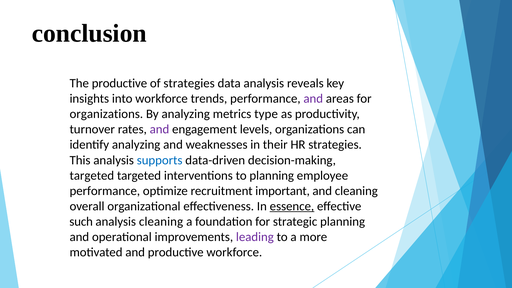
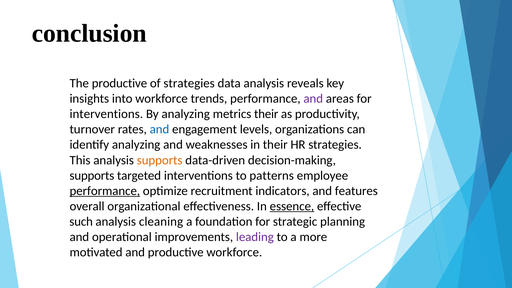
organizations at (106, 114): organizations -> interventions
metrics type: type -> their
and at (159, 129) colour: purple -> blue
supports at (160, 160) colour: blue -> orange
targeted at (92, 175): targeted -> supports
to planning: planning -> patterns
performance at (105, 191) underline: none -> present
important: important -> indicators
and cleaning: cleaning -> features
